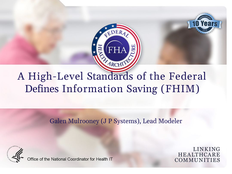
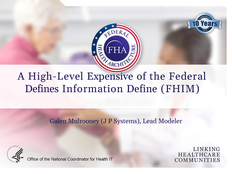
Standards: Standards -> Expensive
Saving: Saving -> Define
